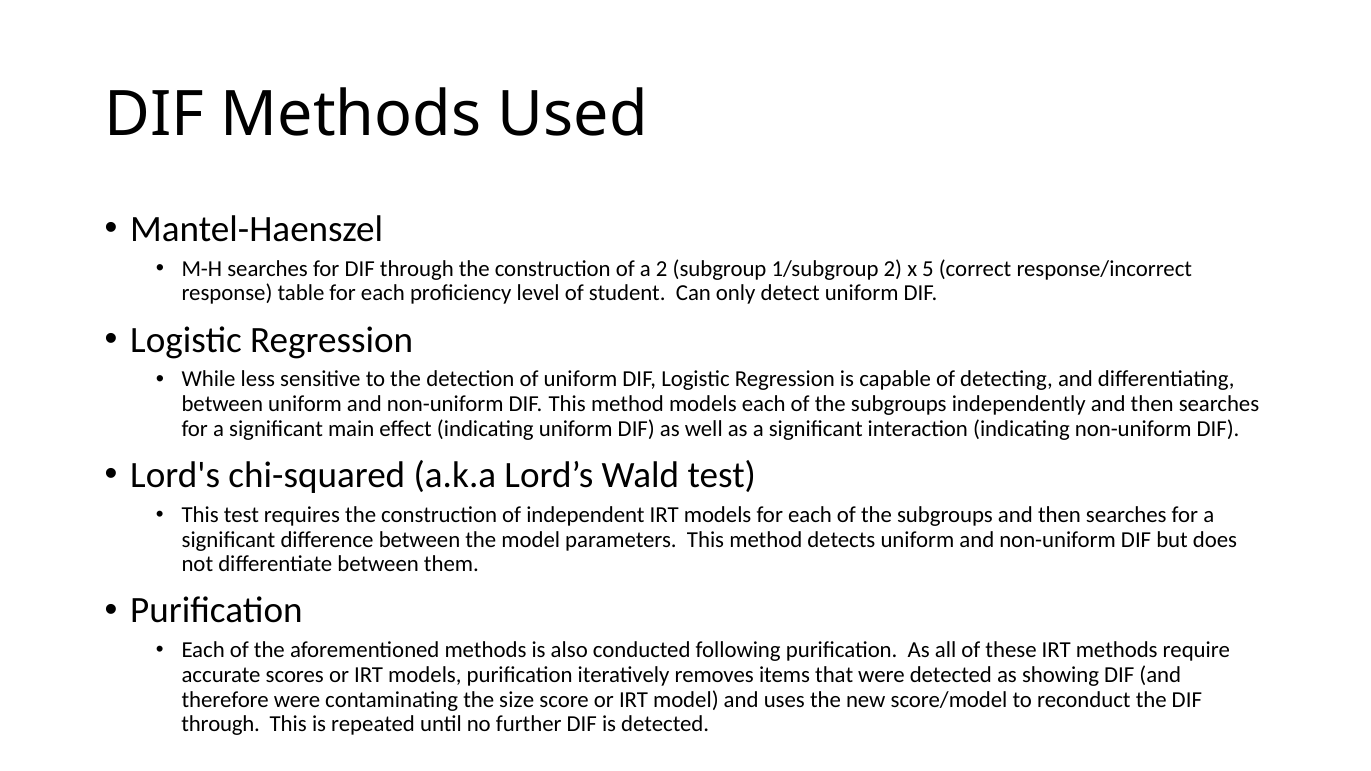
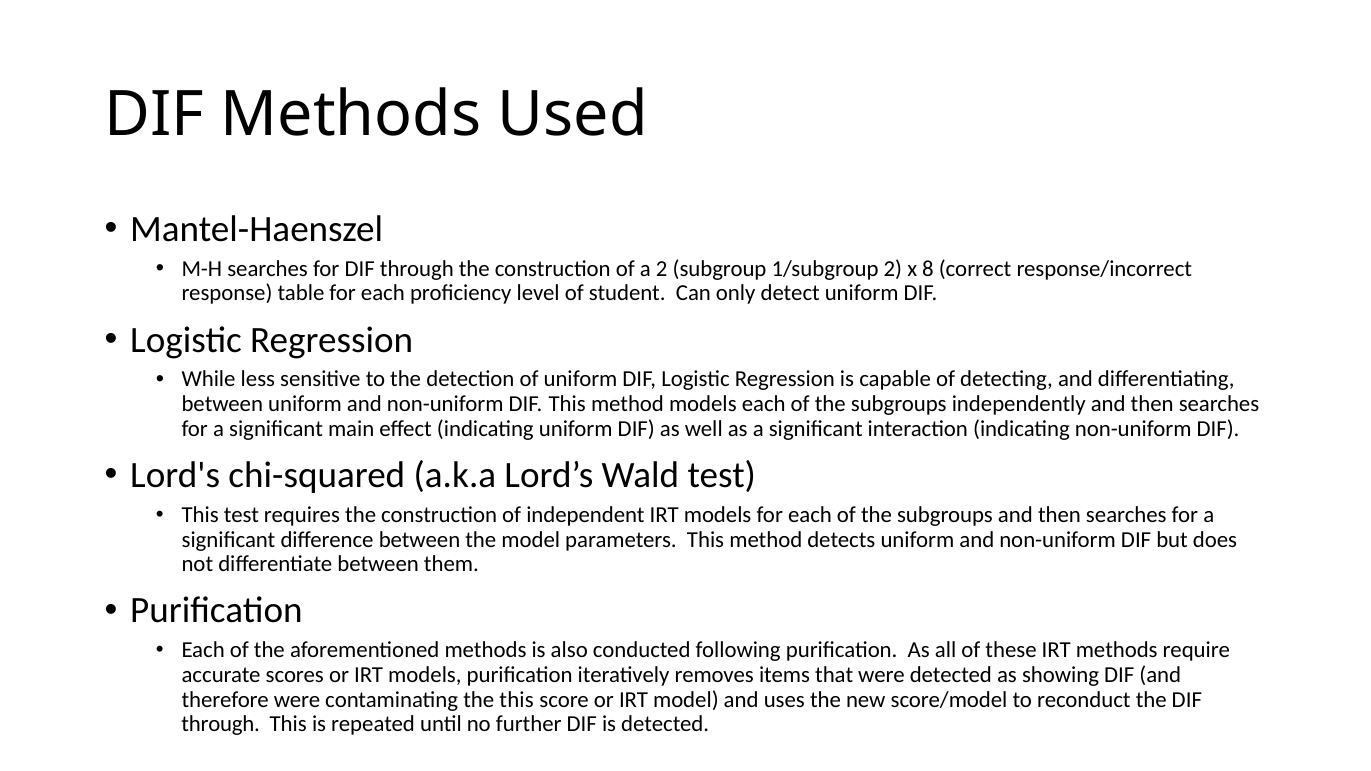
5: 5 -> 8
the size: size -> this
